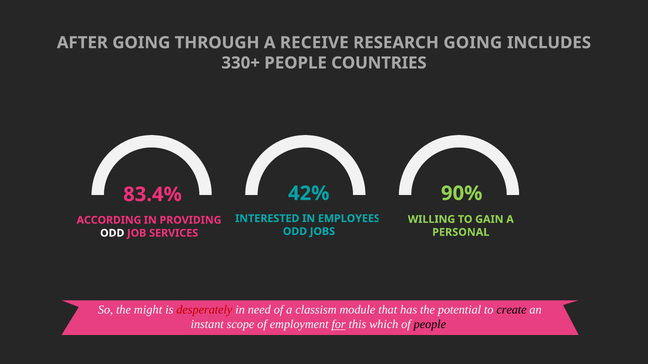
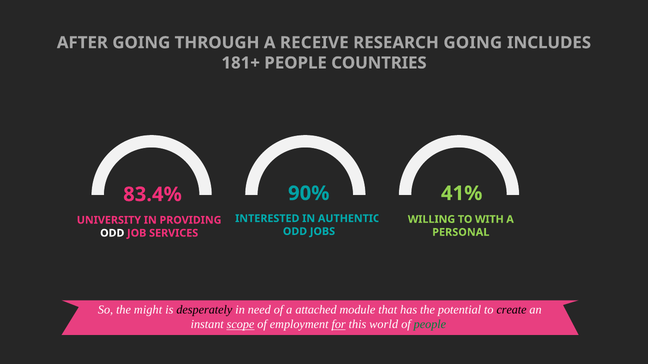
330+: 330+ -> 181+
42%: 42% -> 90%
90%: 90% -> 41%
EMPLOYEES: EMPLOYEES -> AUTHENTIC
GAIN: GAIN -> WITH
ACCORDING: ACCORDING -> UNIVERSITY
desperately colour: red -> black
classism: classism -> attached
scope underline: none -> present
which: which -> world
people at (430, 325) colour: black -> green
